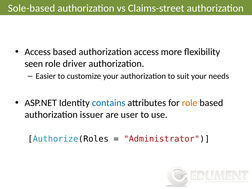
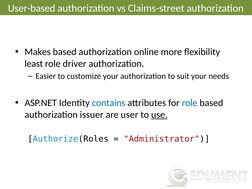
Sole-based: Sole-based -> User-based
Access at (38, 52): Access -> Makes
authorization access: access -> online
seen: seen -> least
role at (190, 103) colour: orange -> blue
use underline: none -> present
